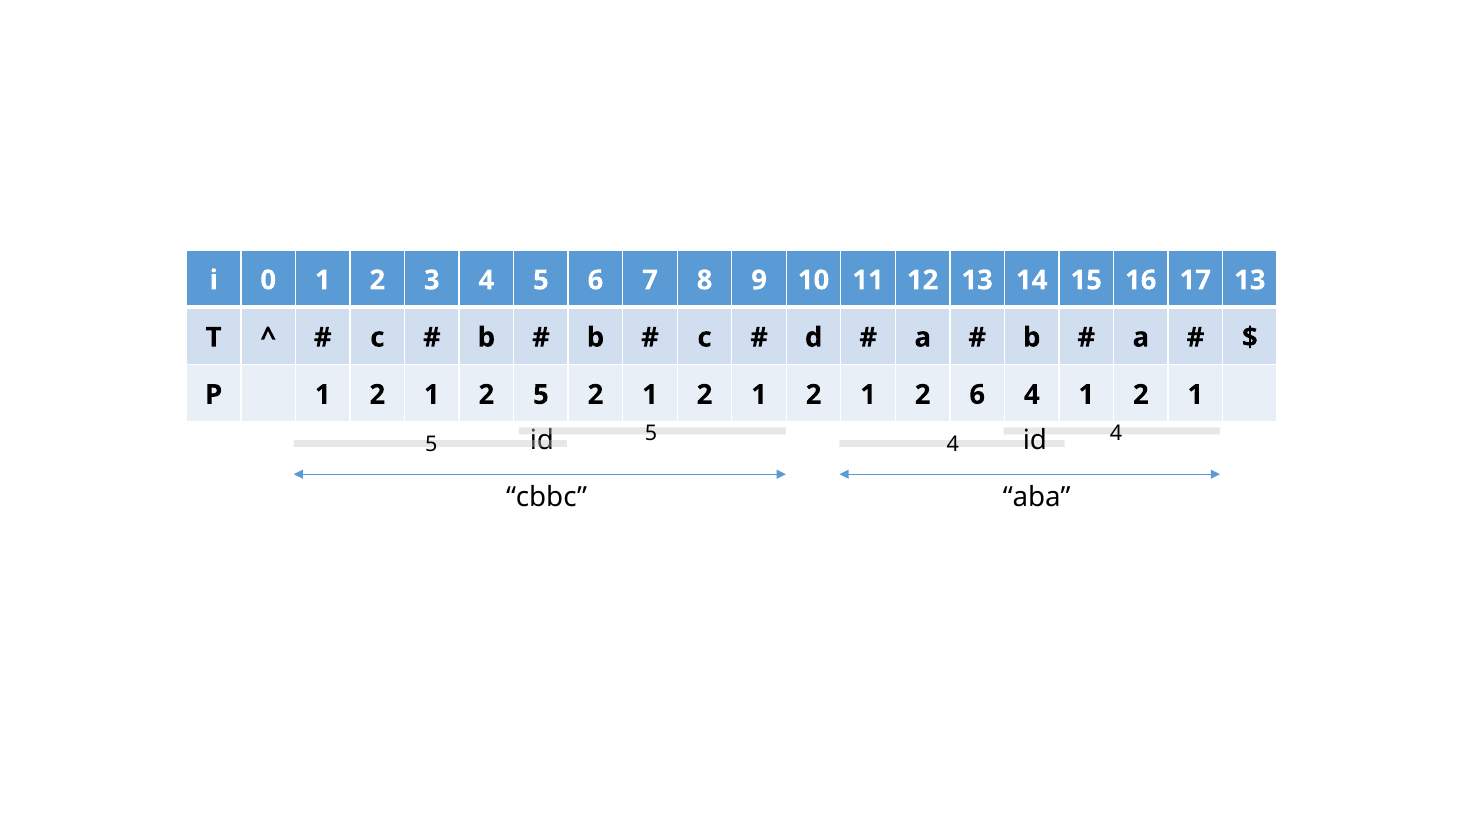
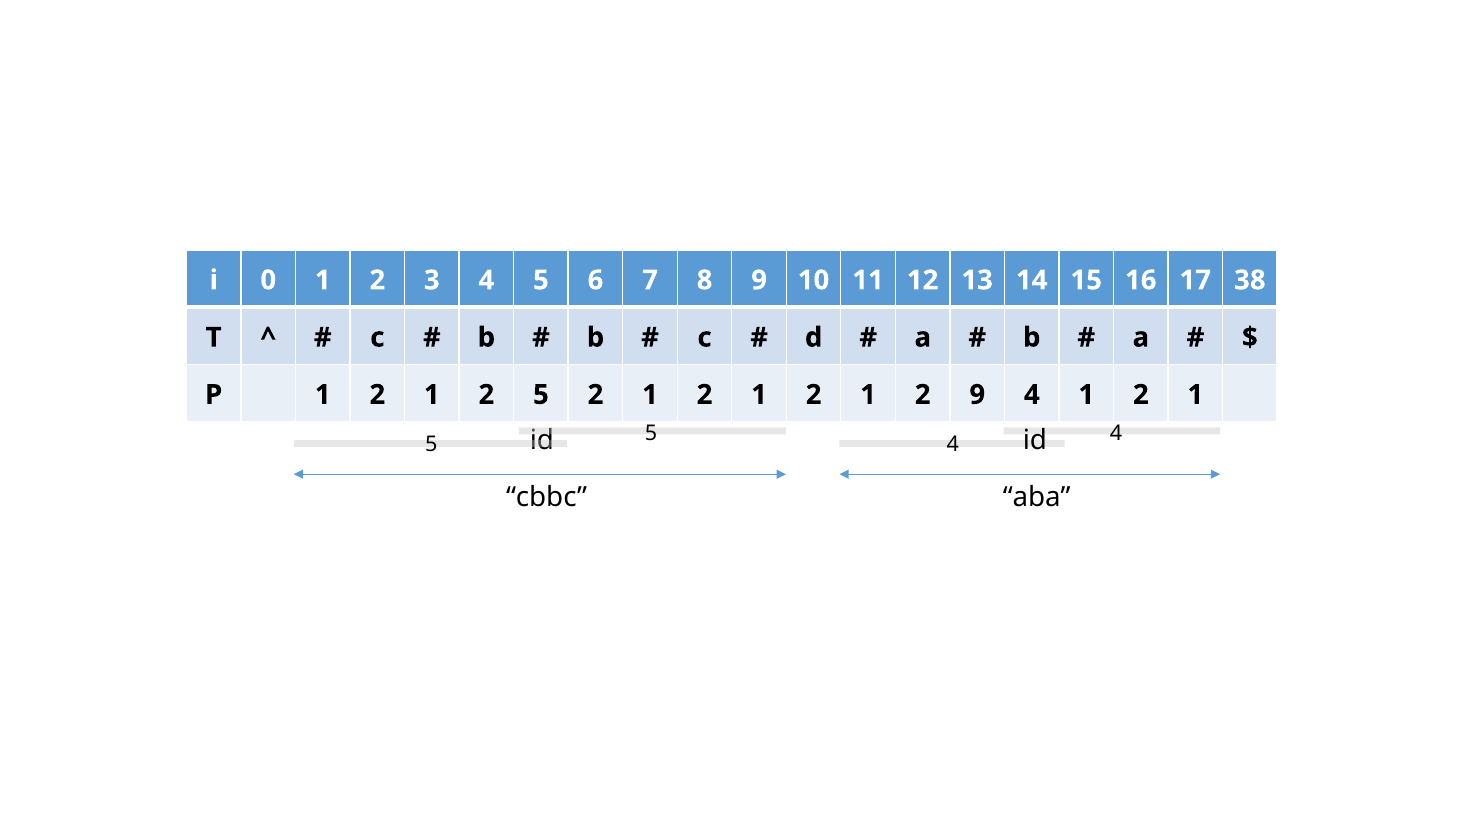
17 13: 13 -> 38
2 6: 6 -> 9
